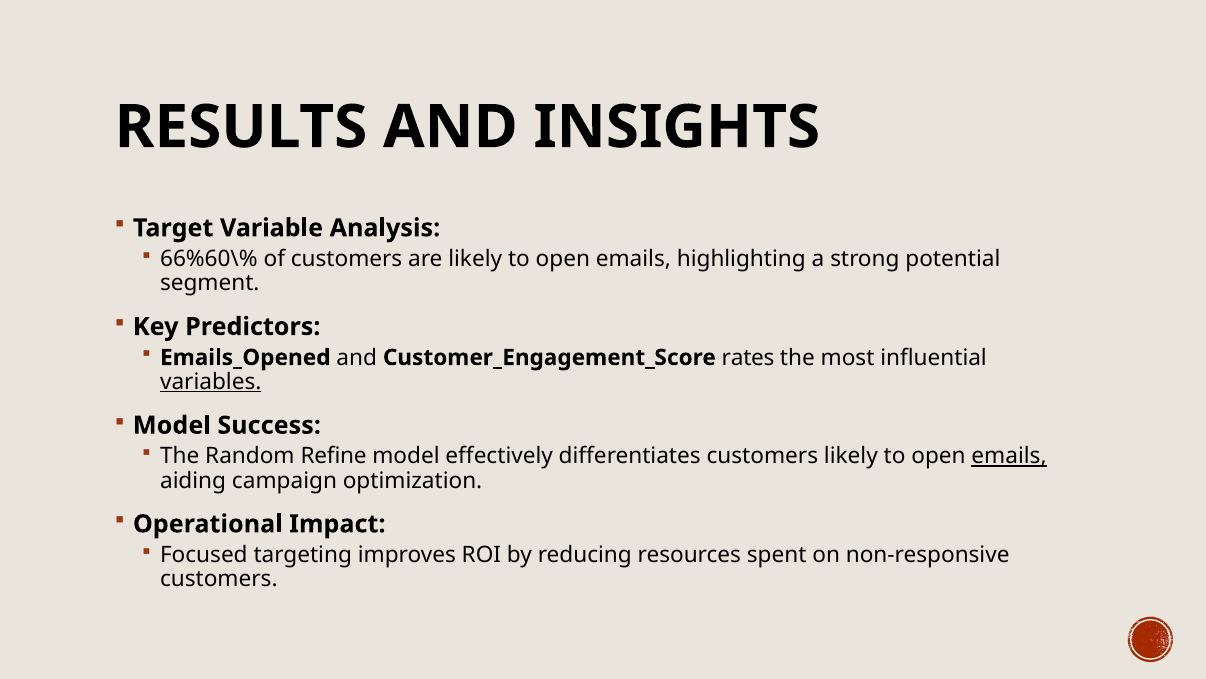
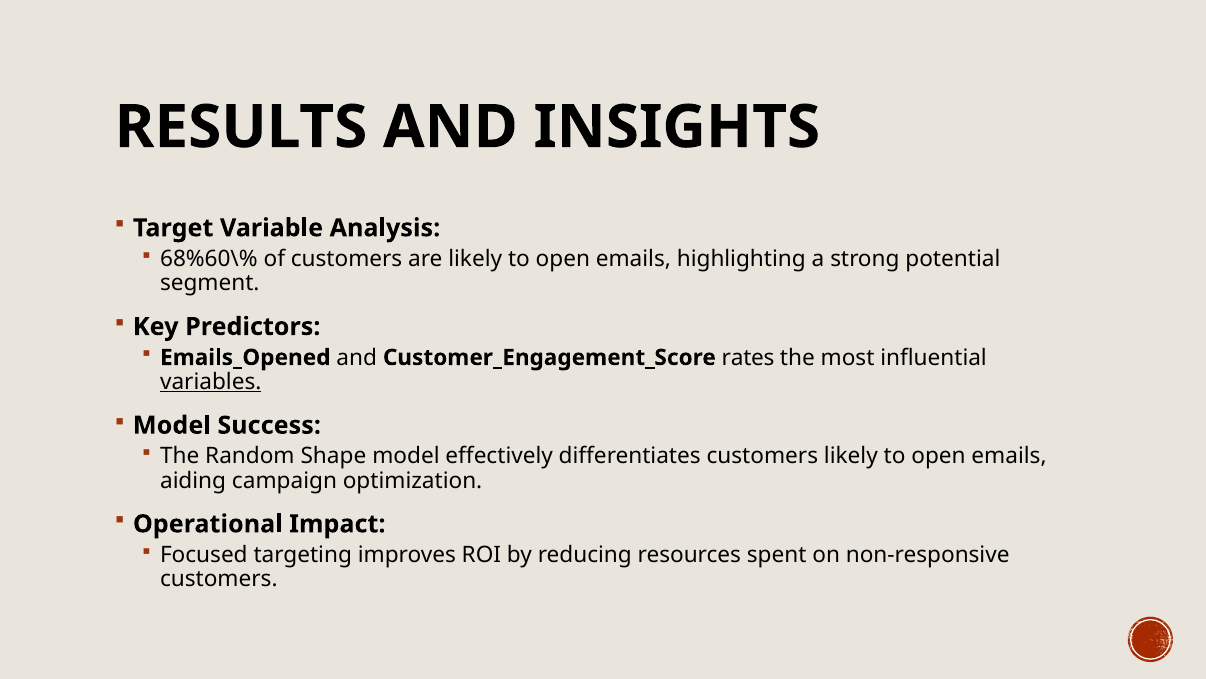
66%60\%: 66%60\% -> 68%60\%
Refine: Refine -> Shape
emails at (1009, 456) underline: present -> none
